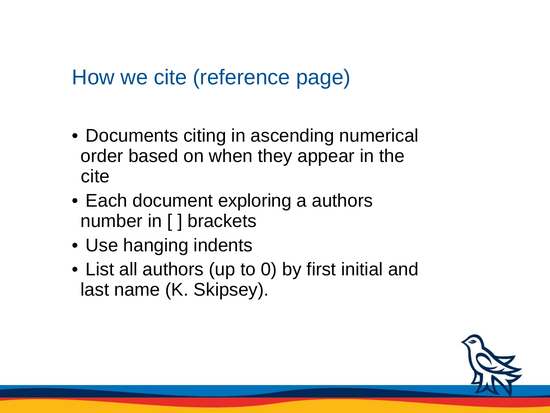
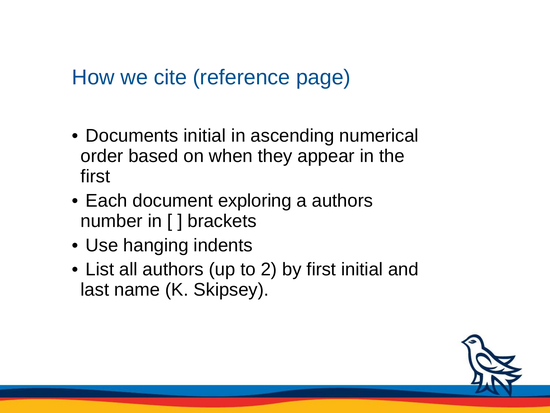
Documents citing: citing -> initial
cite at (95, 176): cite -> first
0: 0 -> 2
